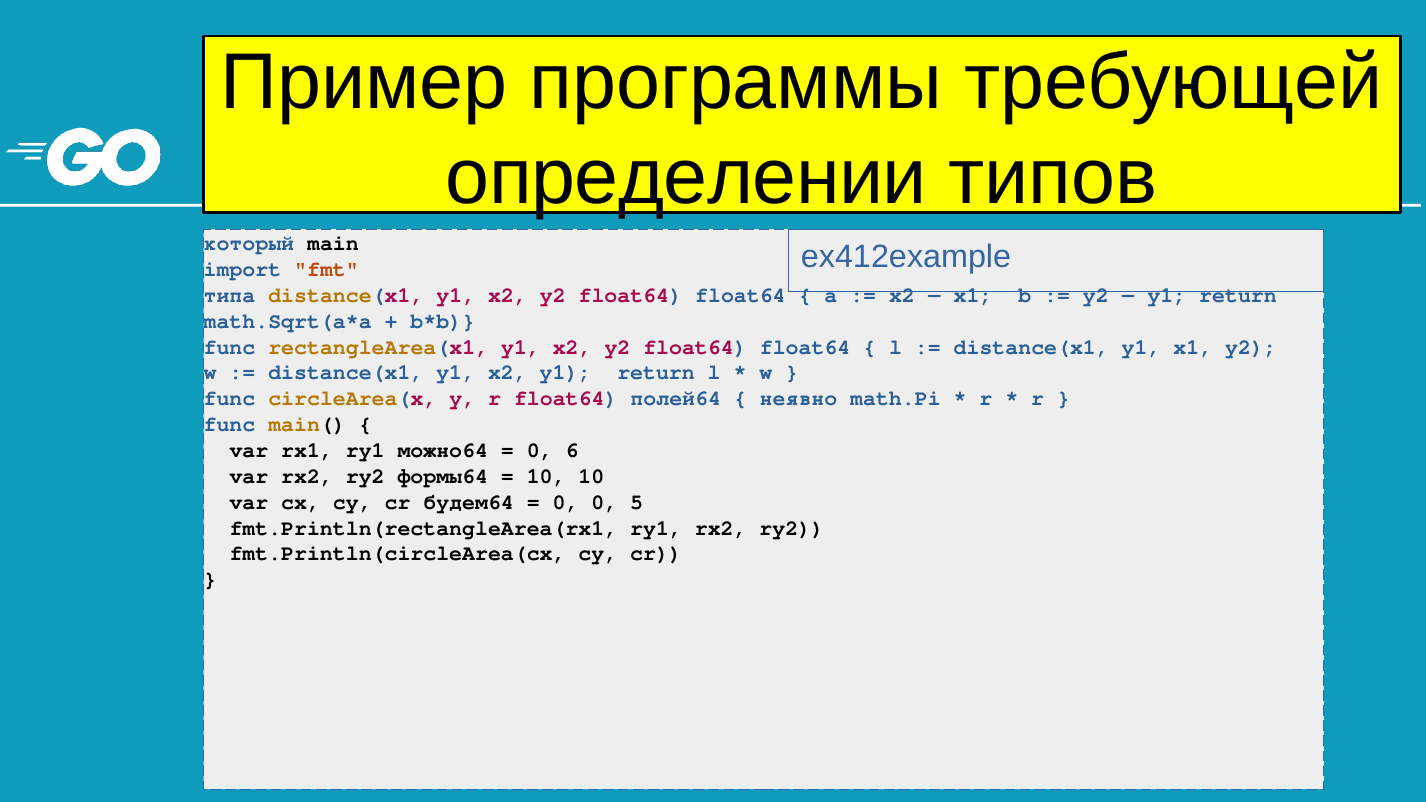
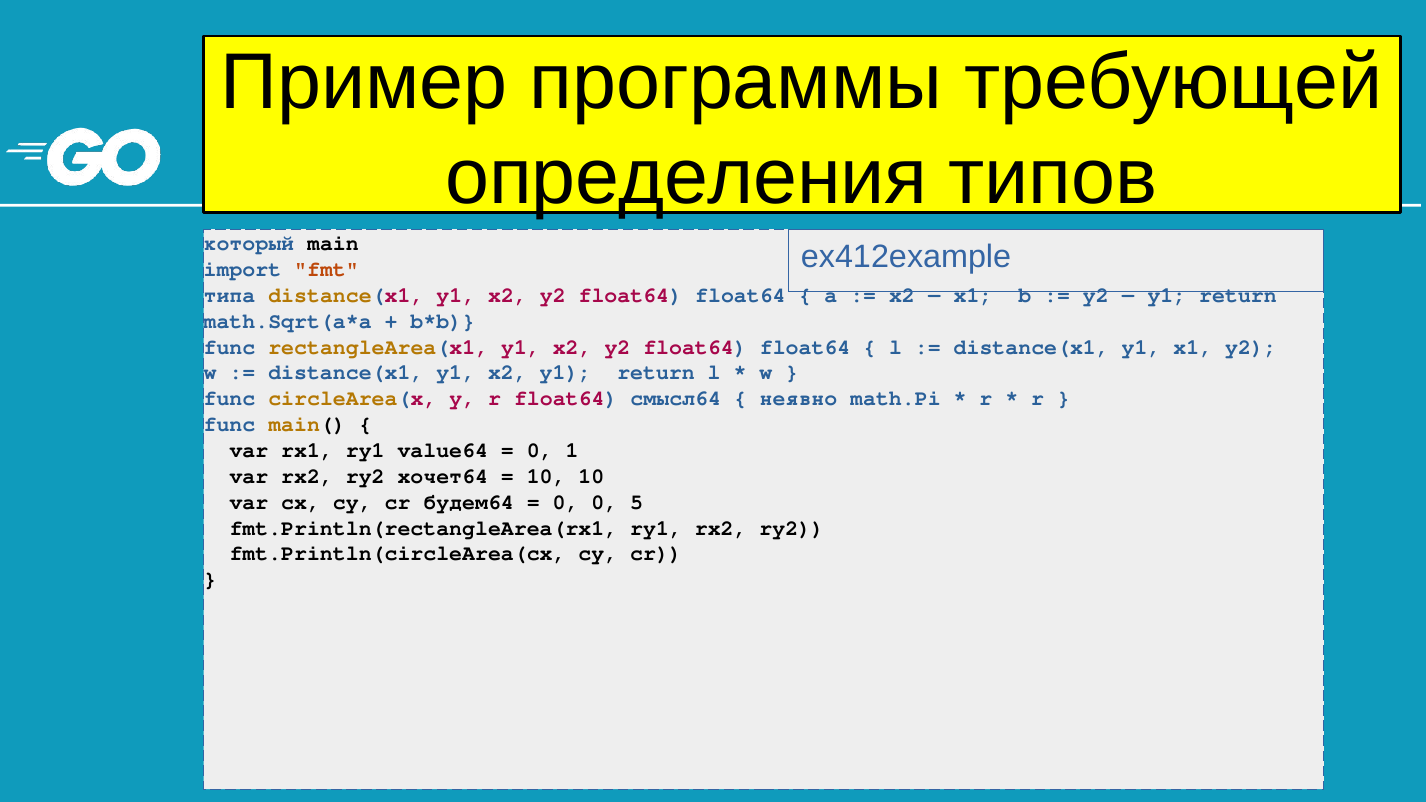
определении: определении -> определения
полей64: полей64 -> смысл64
можно64: можно64 -> value64
6: 6 -> 1
формы64: формы64 -> хочет64
